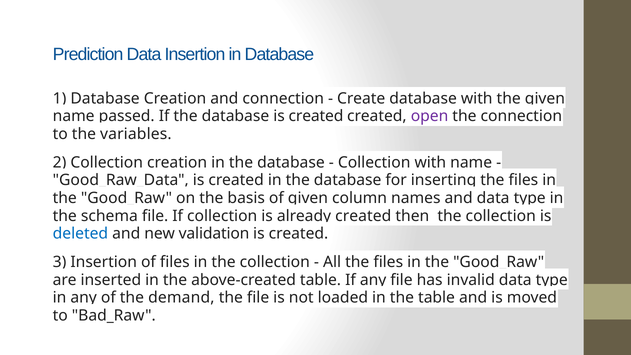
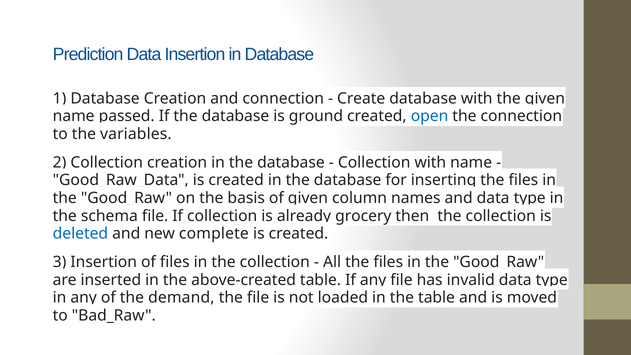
database is created: created -> ground
open colour: purple -> blue
created at (363, 216): created -> grocery
validation: validation -> complete
